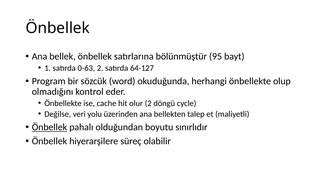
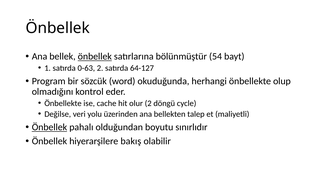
önbellek at (95, 57) underline: none -> present
95: 95 -> 54
süreç: süreç -> bakış
